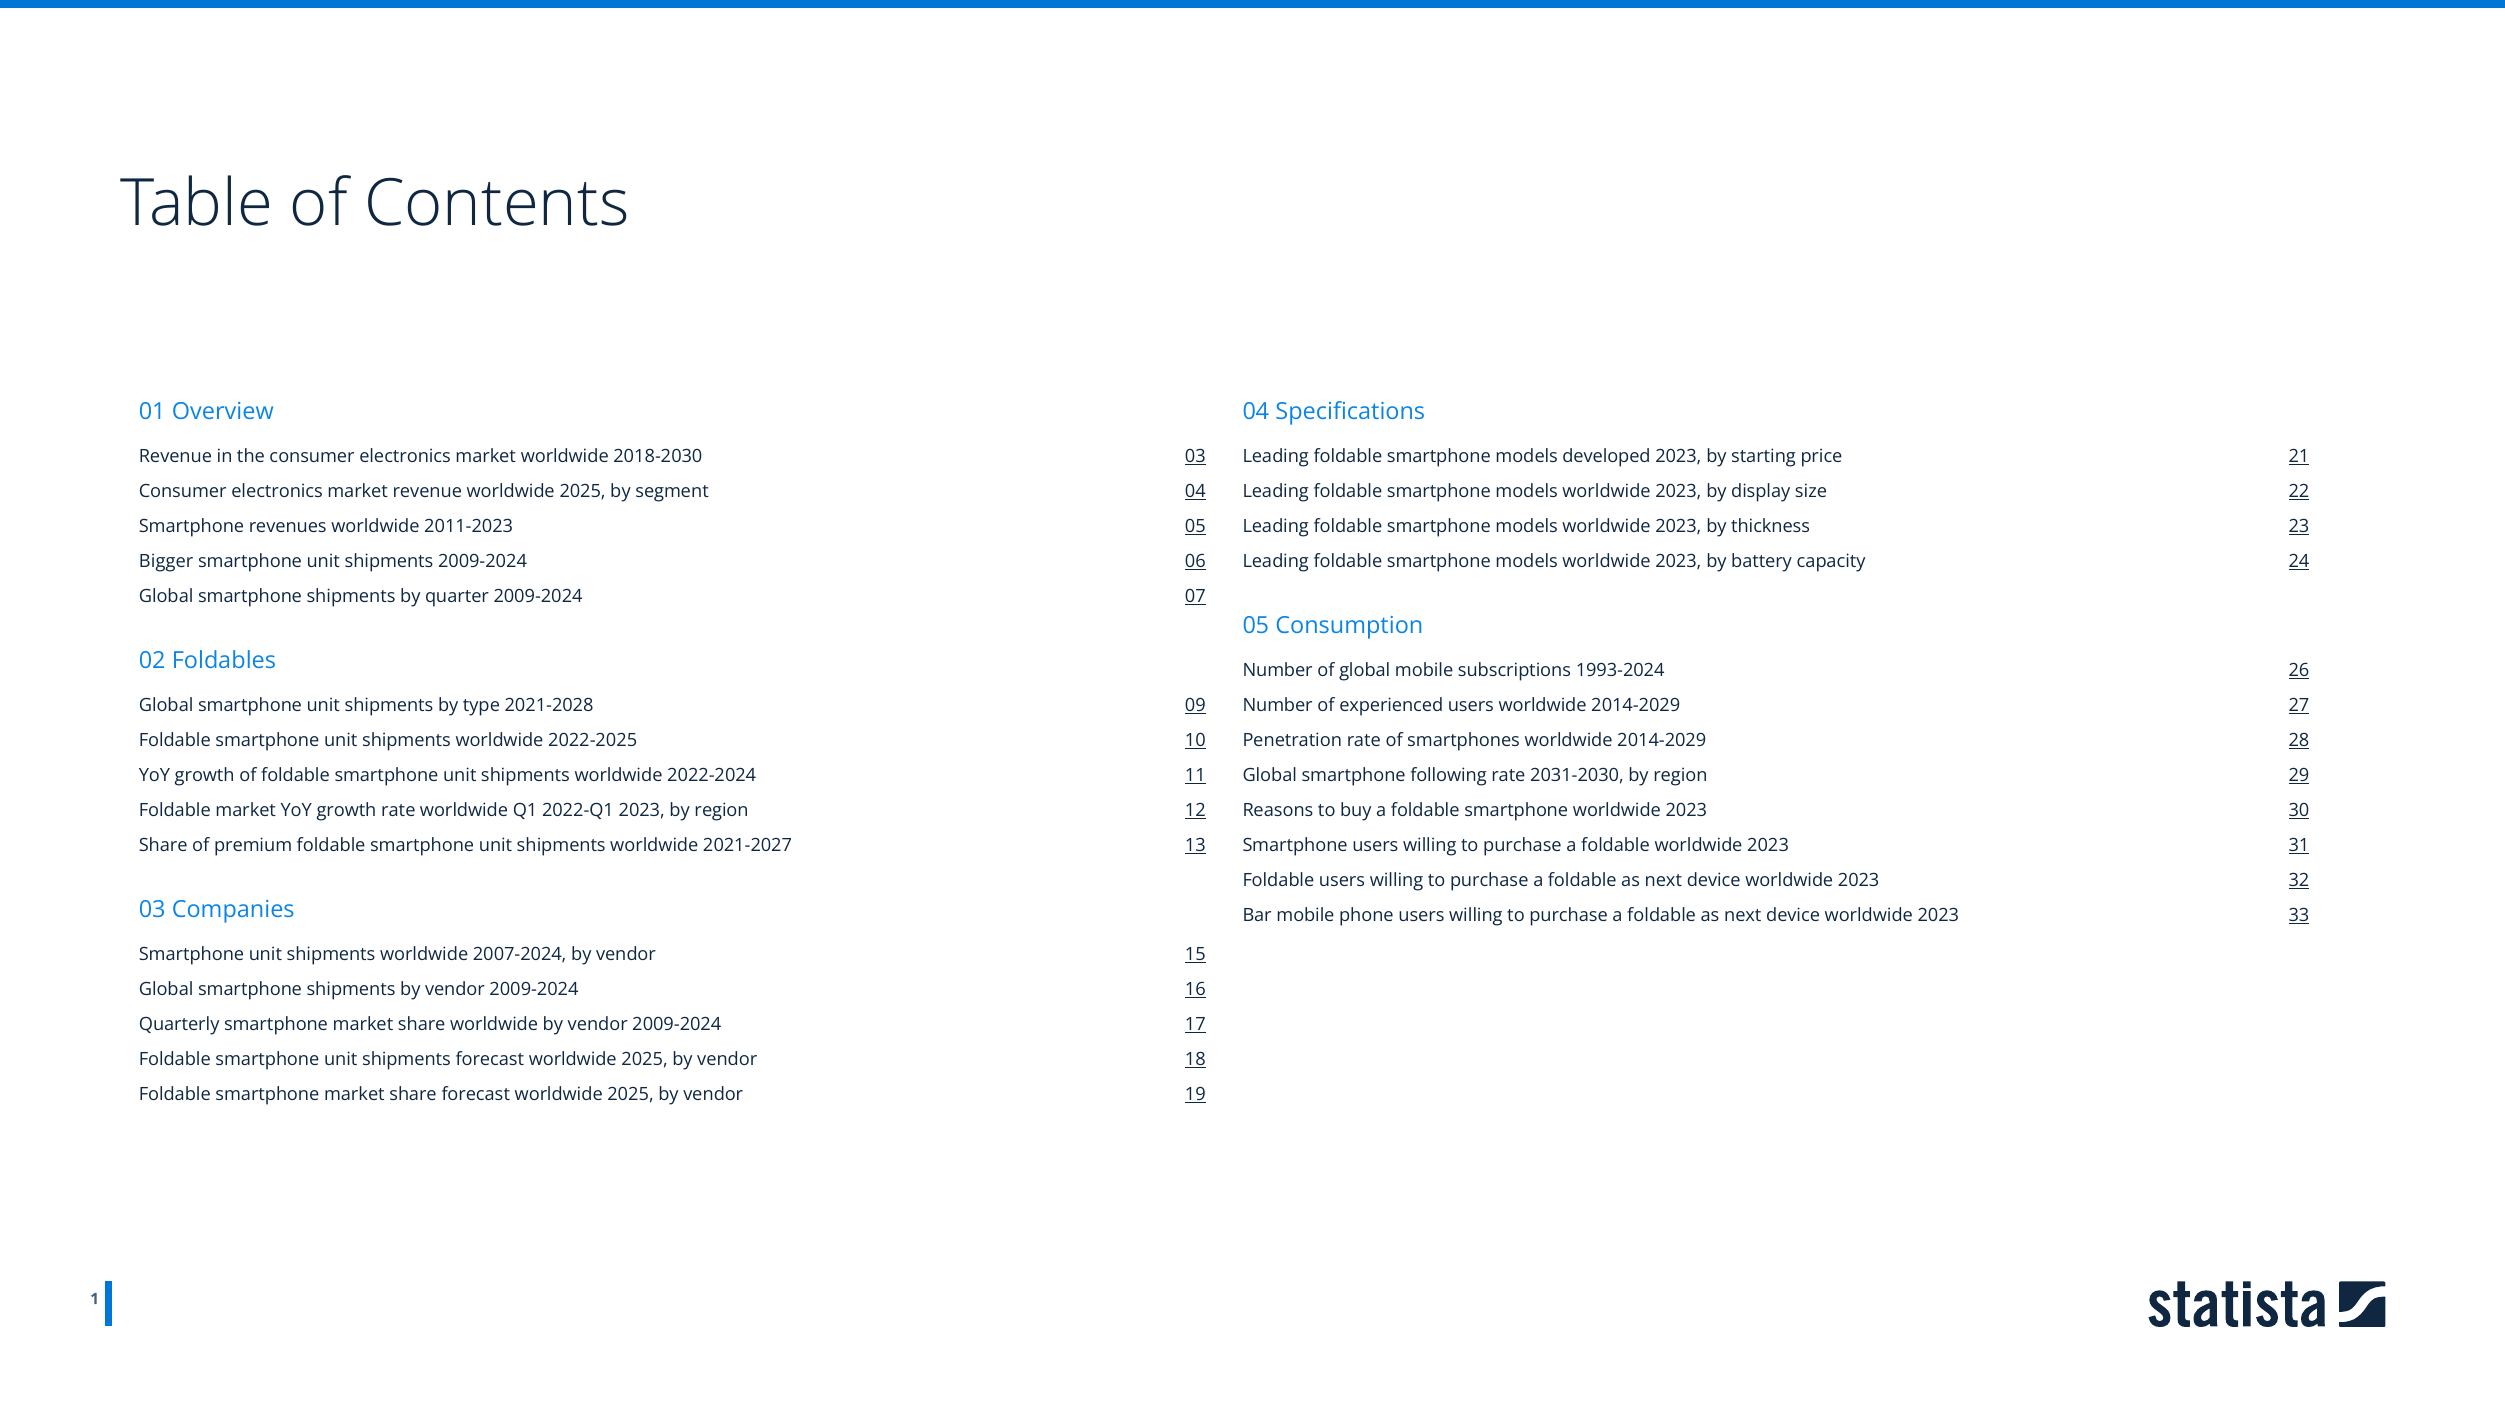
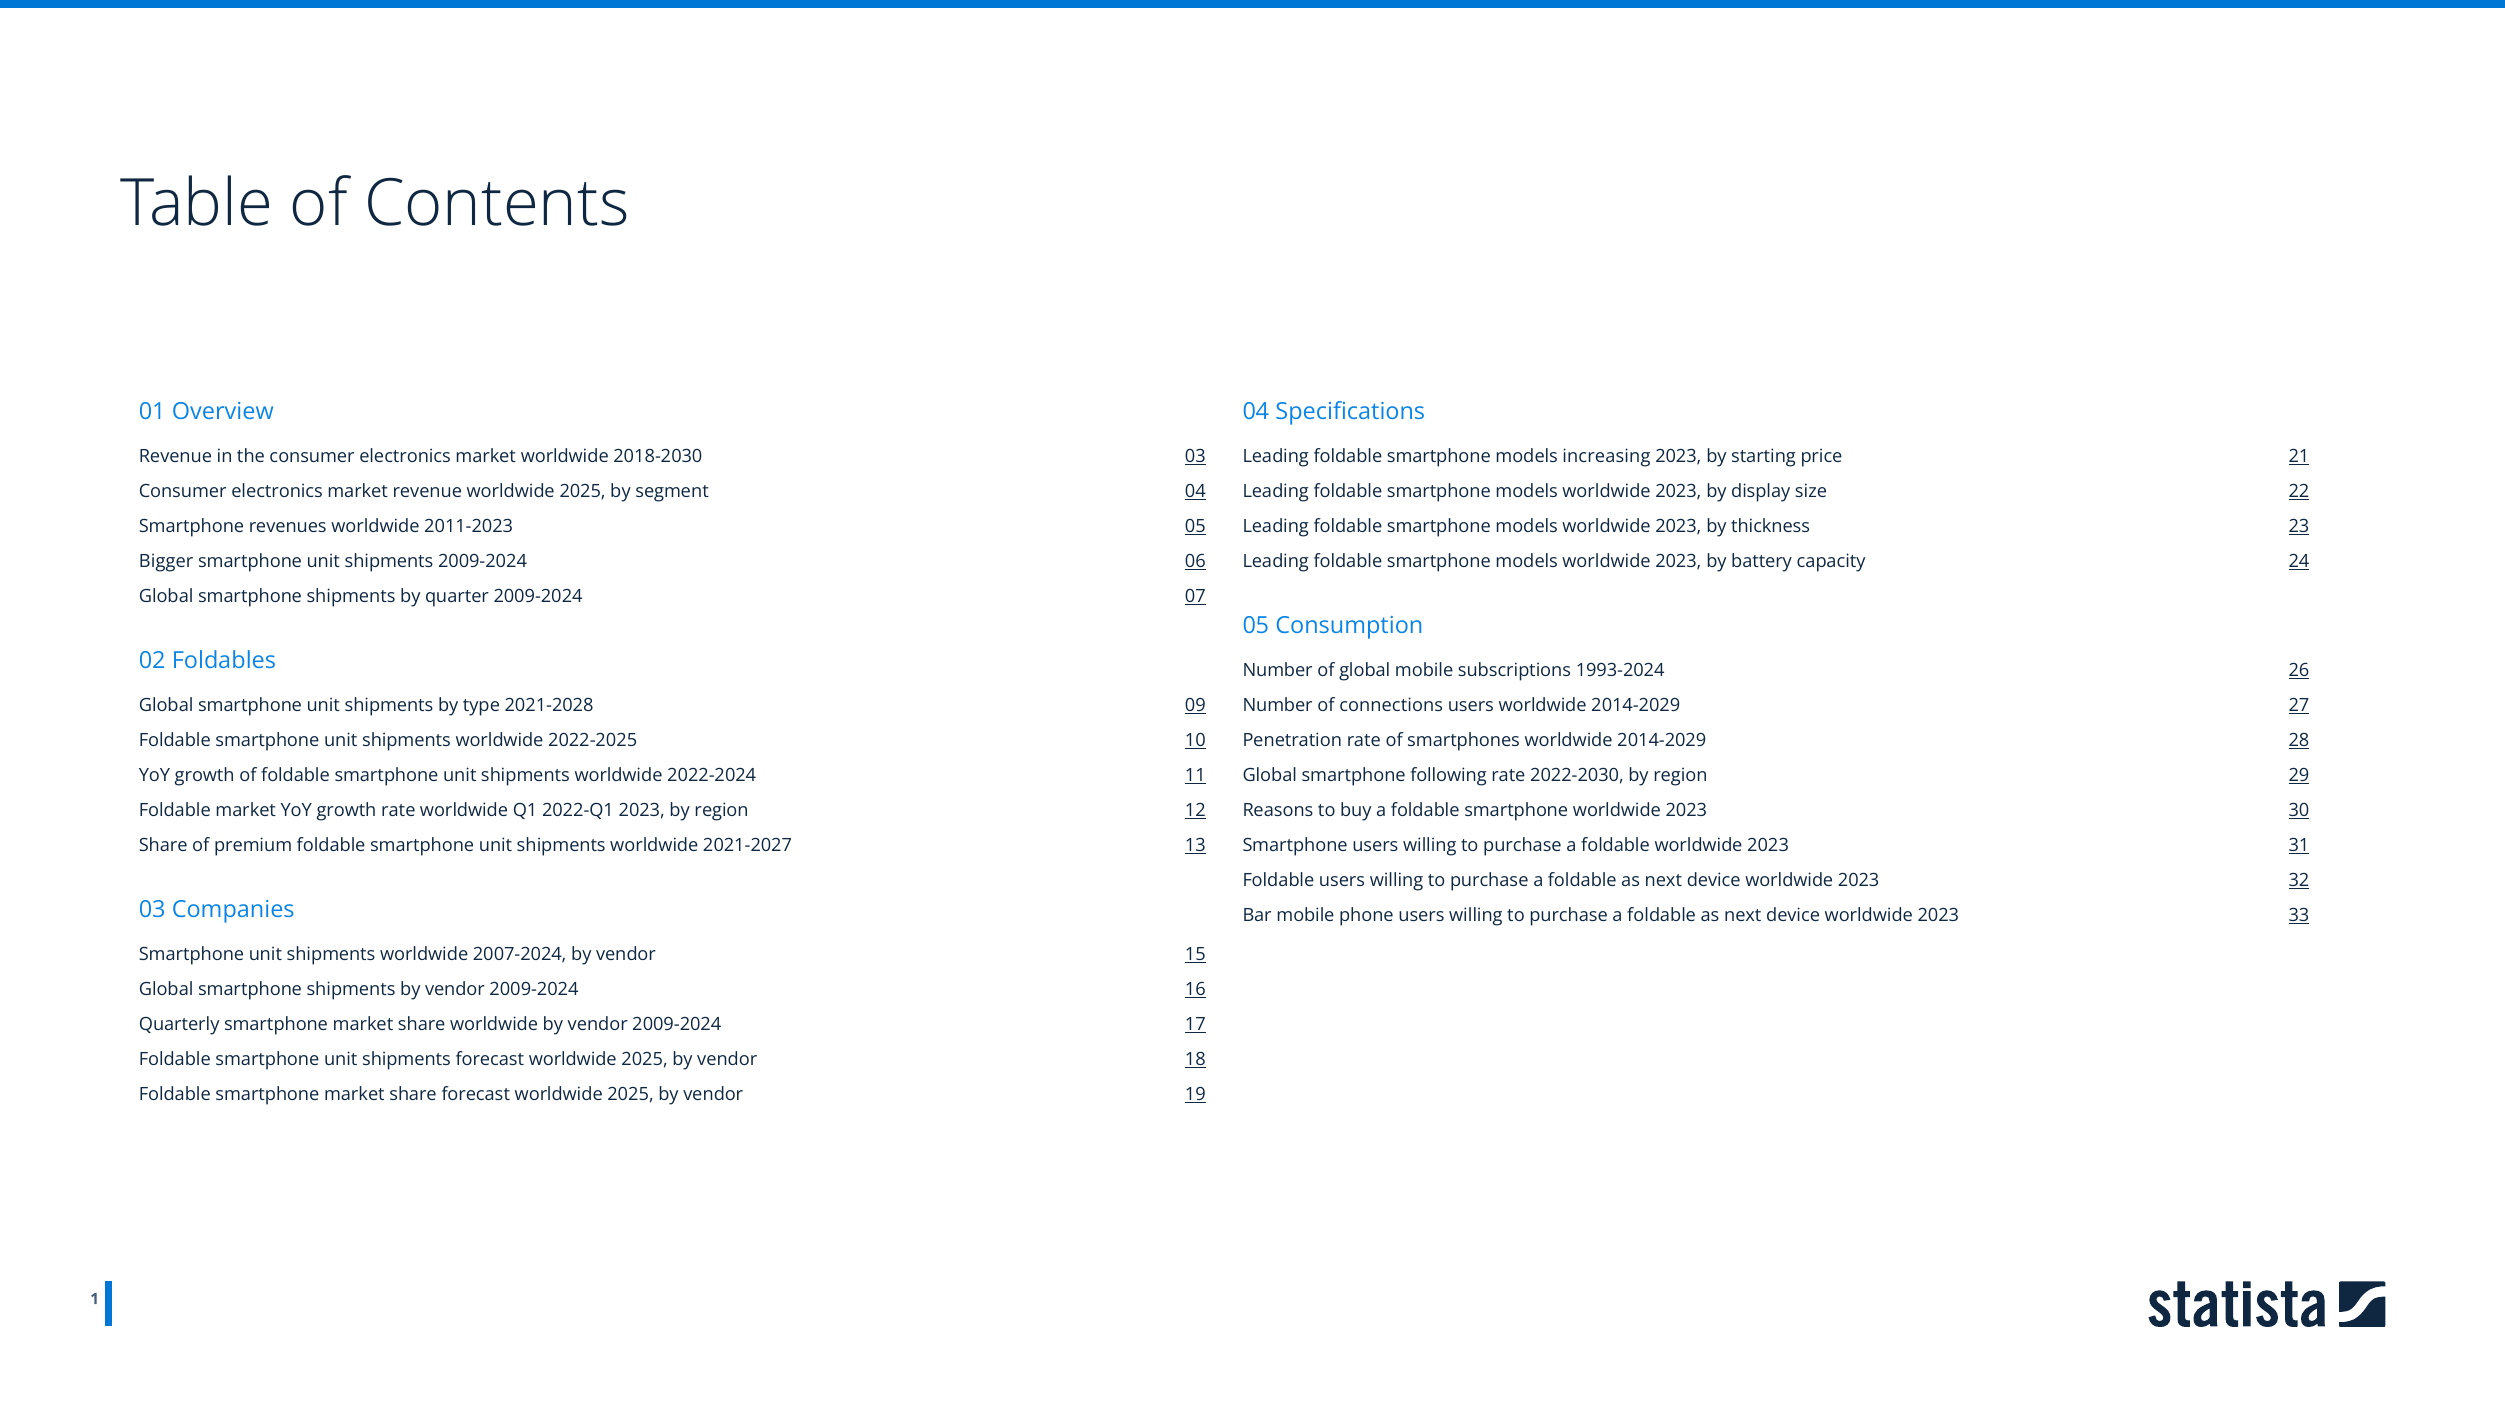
developed: developed -> increasing
experienced: experienced -> connections
2031-2030: 2031-2030 -> 2022-2030
